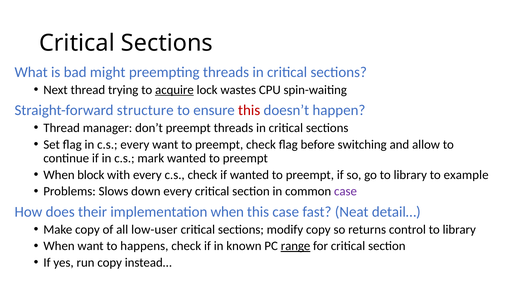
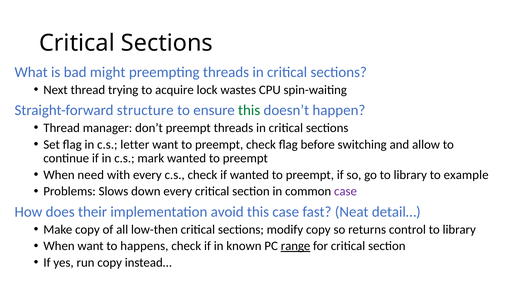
acquire underline: present -> none
this at (249, 110) colour: red -> green
c.s every: every -> letter
block: block -> need
implementation when: when -> avoid
low-user: low-user -> low-then
